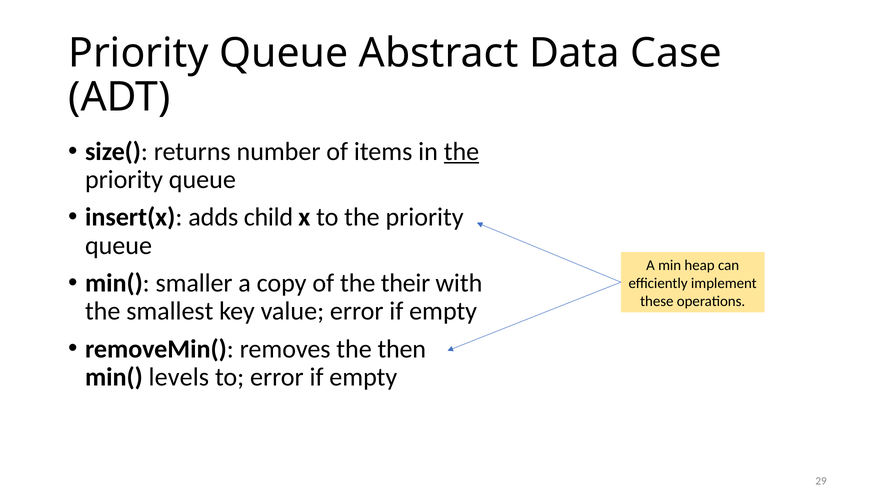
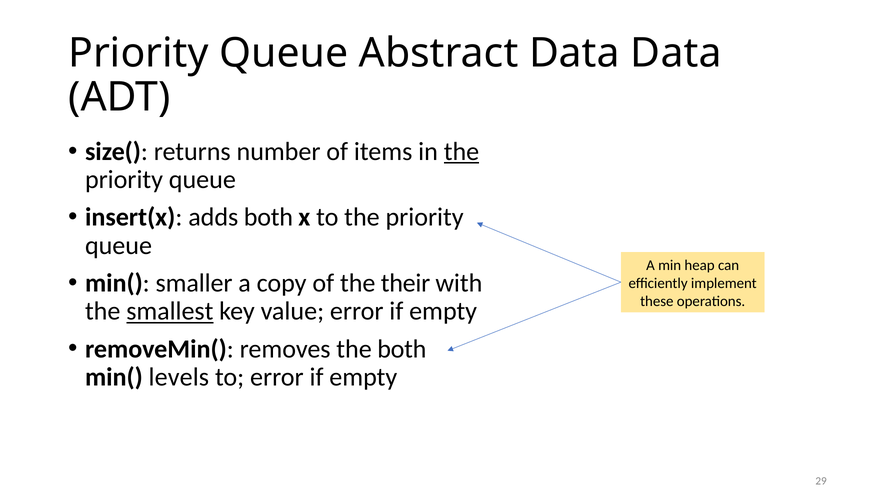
Data Case: Case -> Data
adds child: child -> both
smallest underline: none -> present
the then: then -> both
